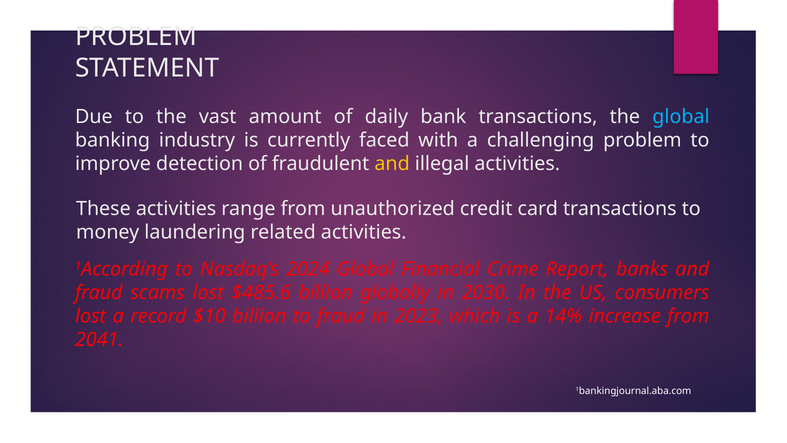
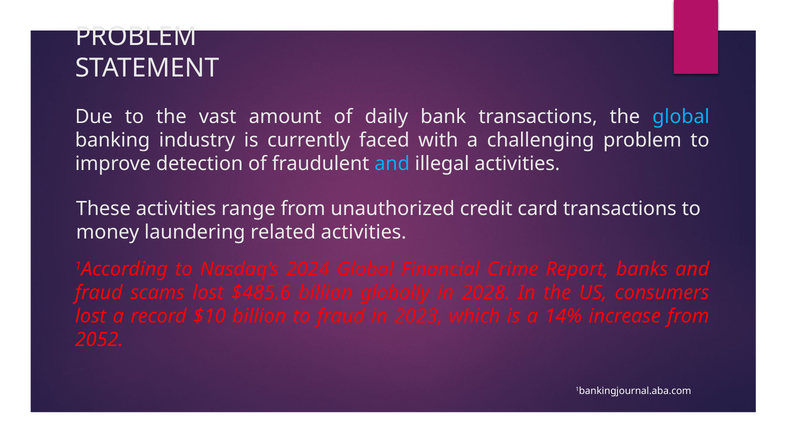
and at (392, 164) colour: yellow -> light blue
2030: 2030 -> 2028
2041: 2041 -> 2052
